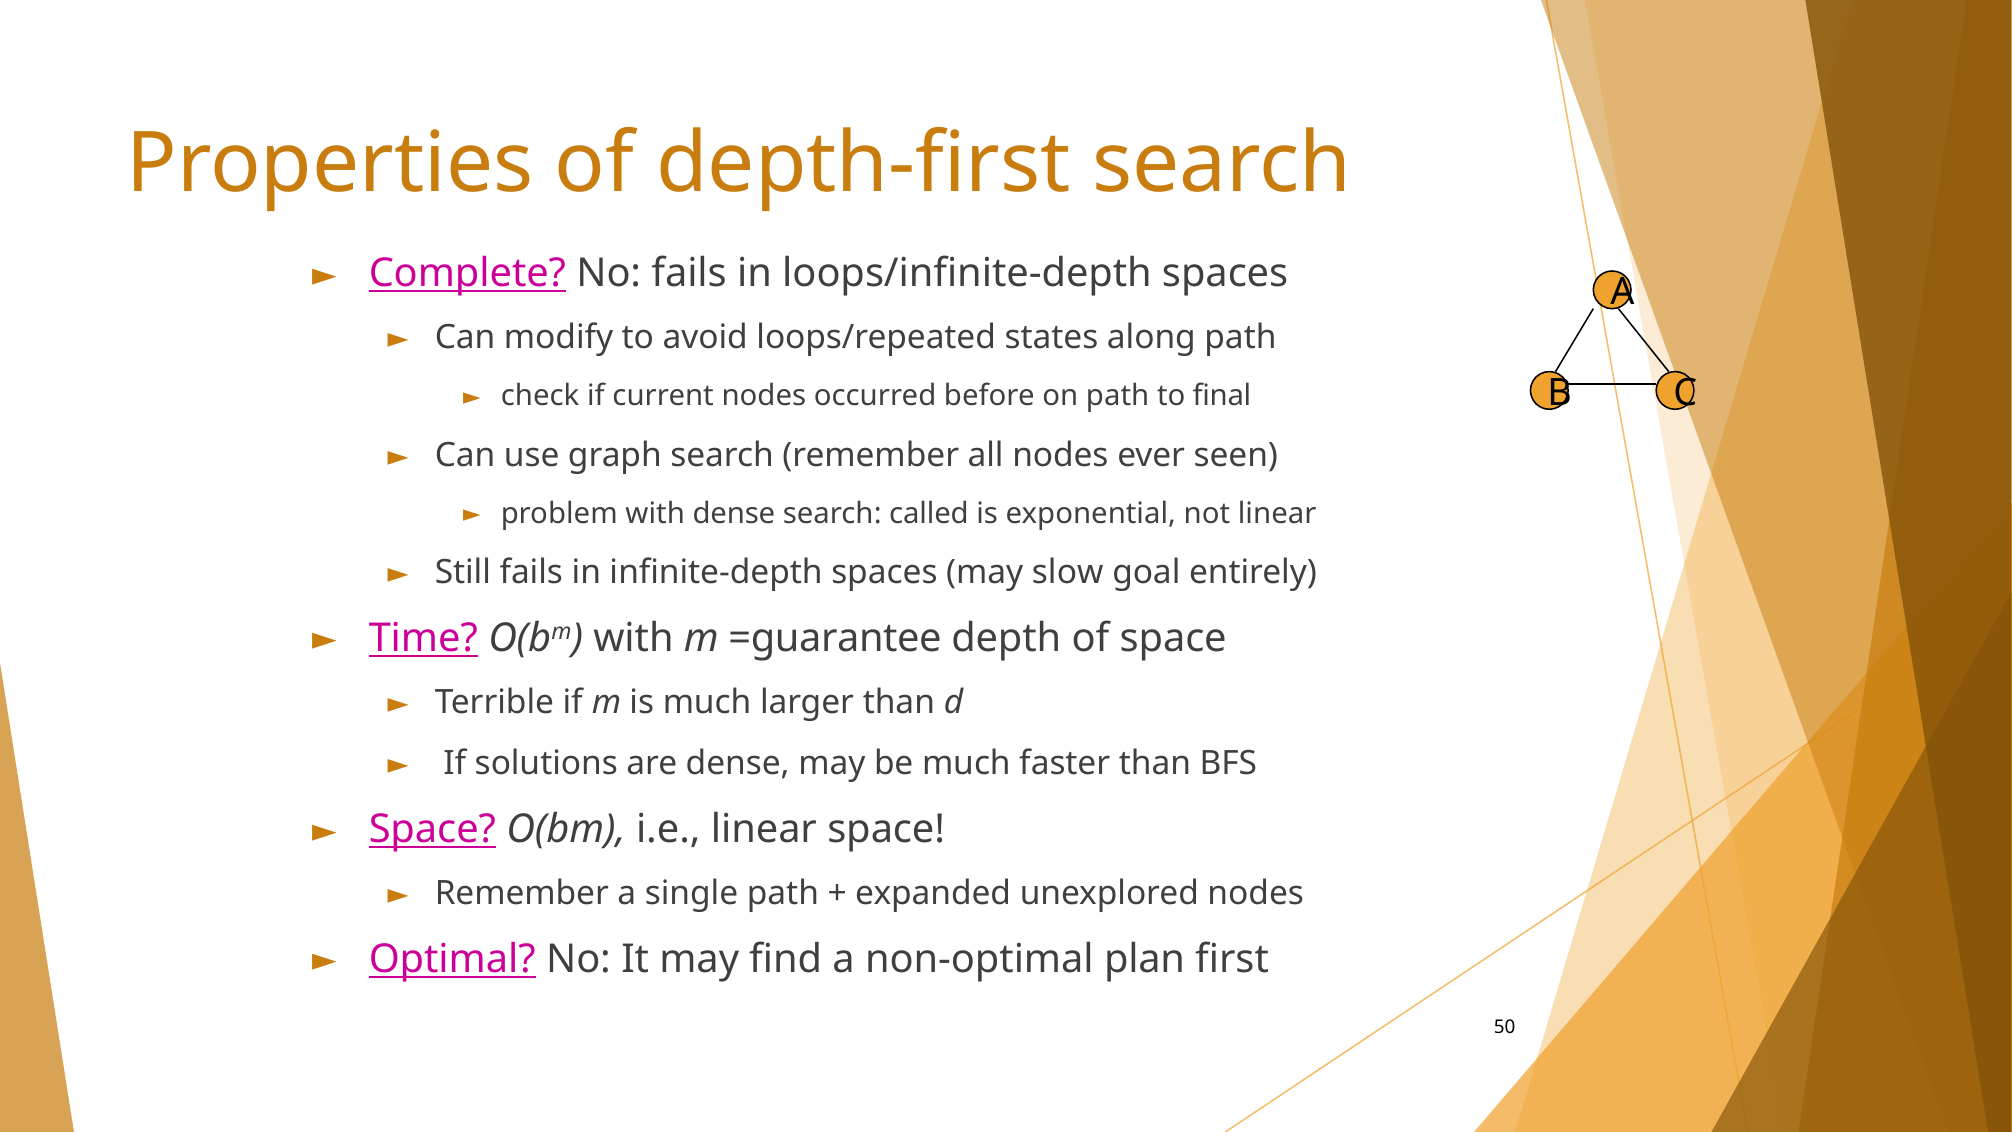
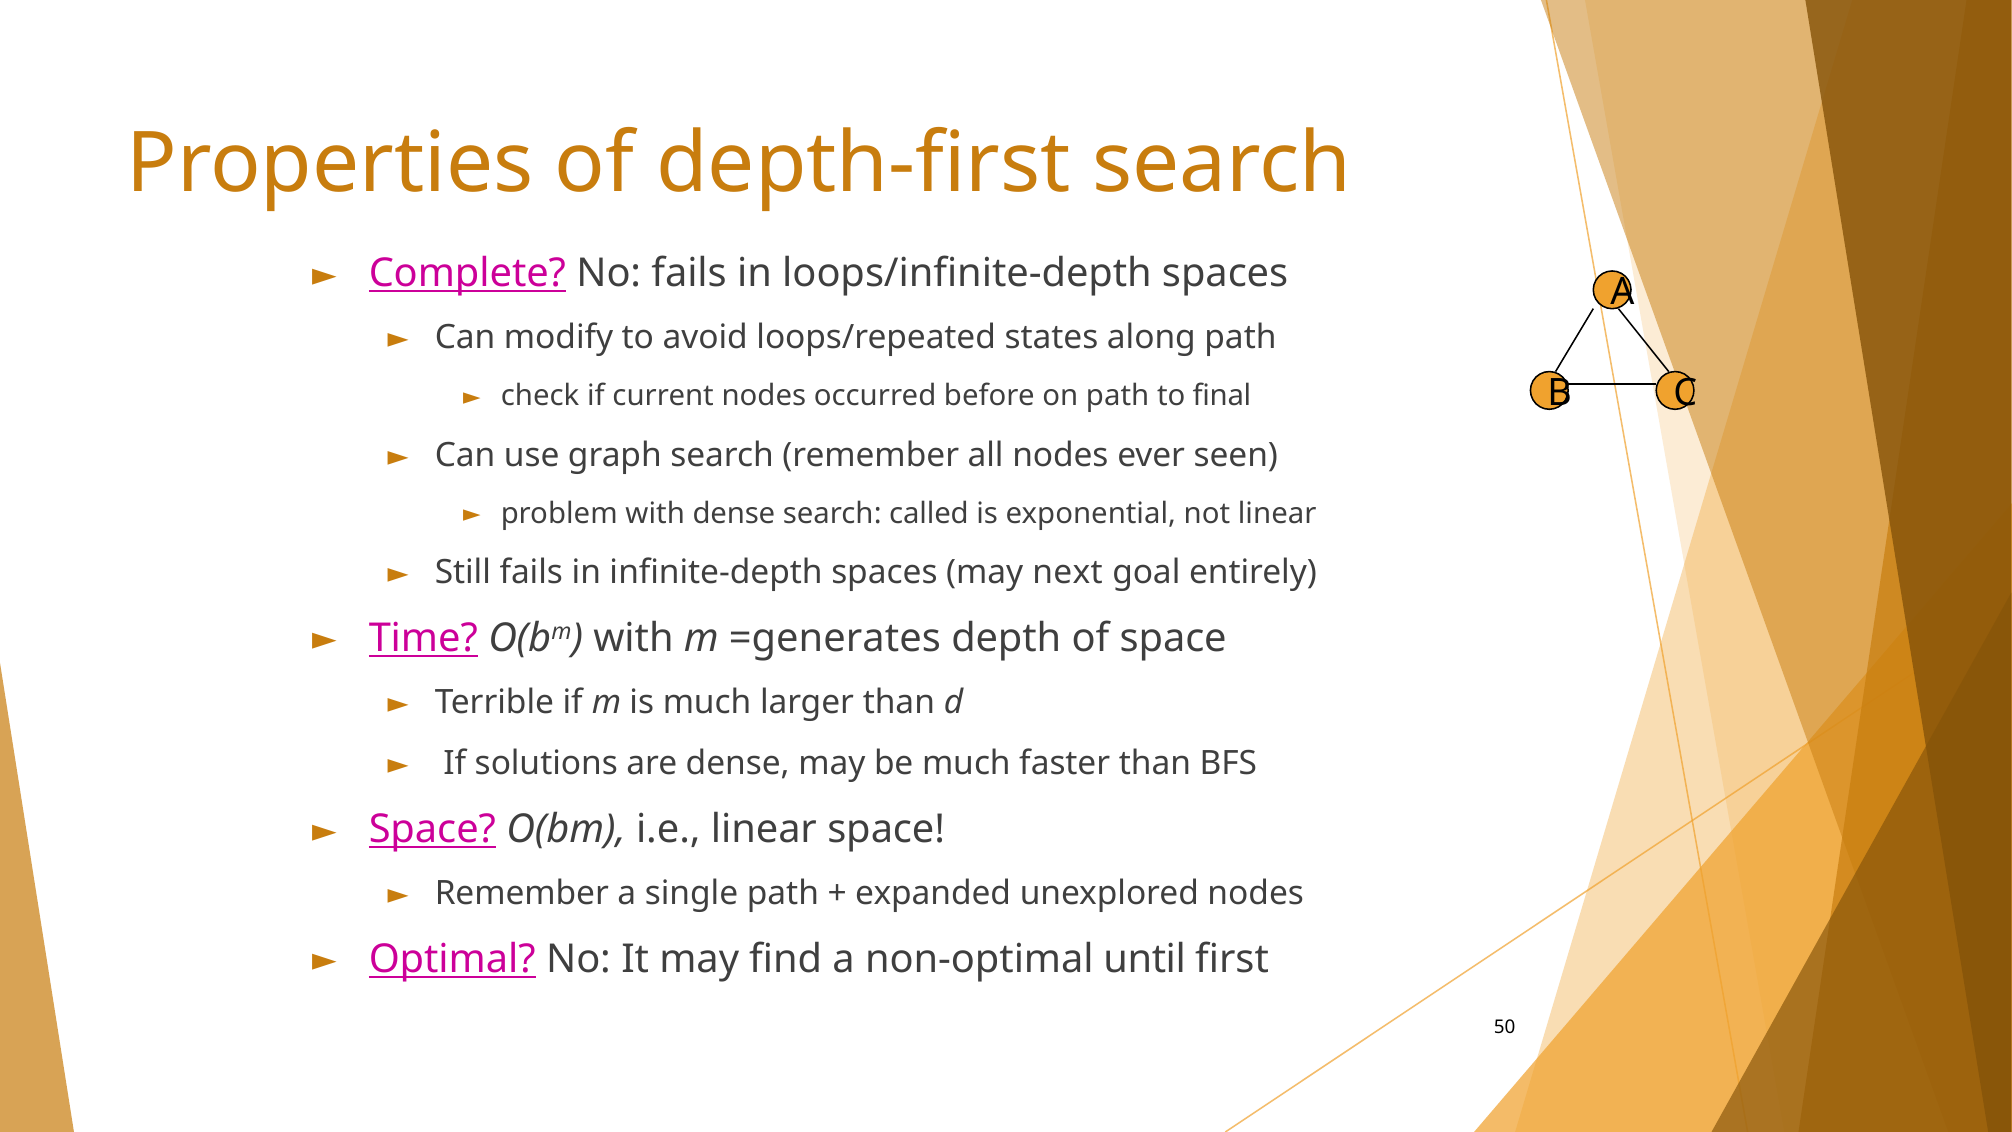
slow: slow -> next
=guarantee: =guarantee -> =generates
plan: plan -> until
